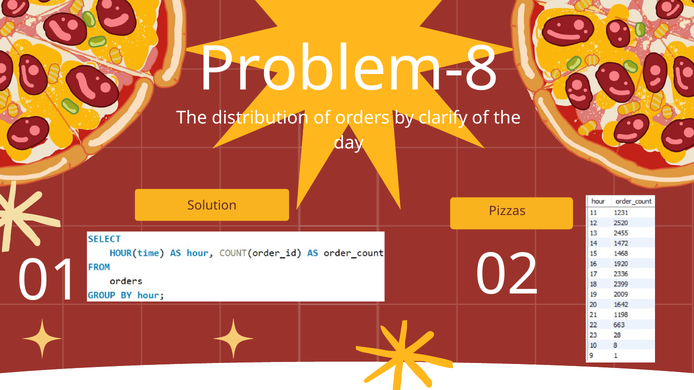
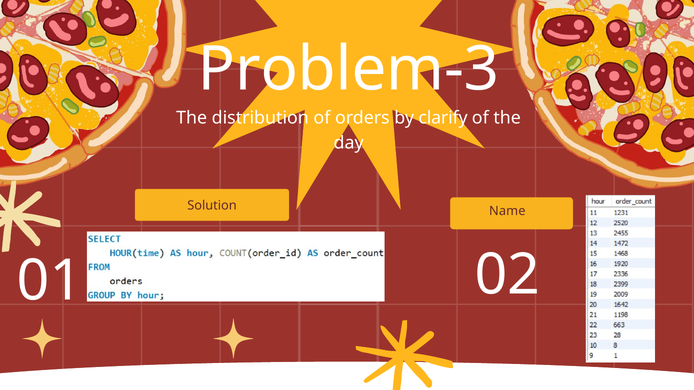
Problem-8: Problem-8 -> Problem-3
Pizzas: Pizzas -> Name
